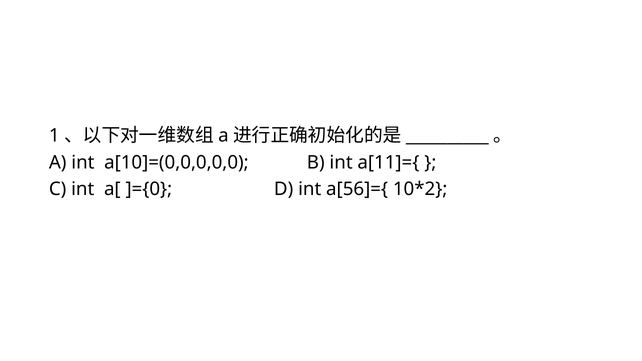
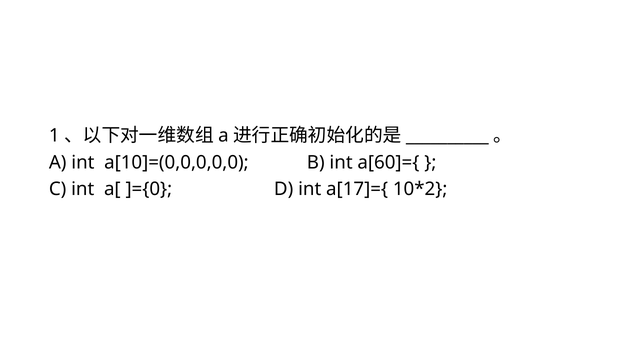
a[11]={: a[11]={ -> a[60]={
a[56]={: a[56]={ -> a[17]={
